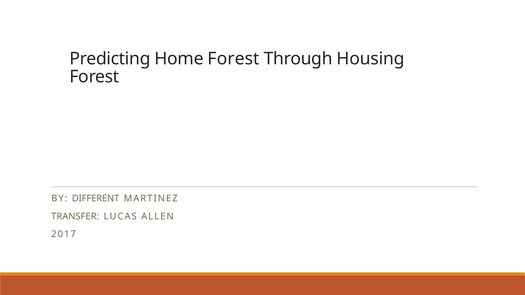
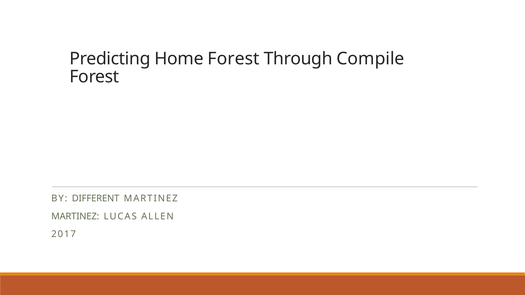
Housing: Housing -> Compile
TRANSFER at (75, 216): TRANSFER -> MARTINEZ
